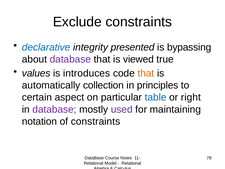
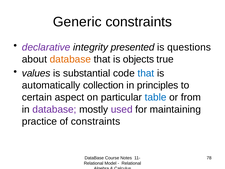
Exclude: Exclude -> Generic
declarative colour: blue -> purple
bypassing: bypassing -> questions
database at (70, 59) colour: purple -> orange
viewed: viewed -> objects
introduces: introduces -> substantial
that at (146, 73) colour: orange -> blue
right: right -> from
notation: notation -> practice
